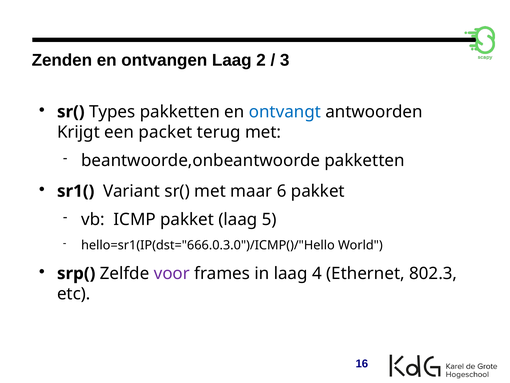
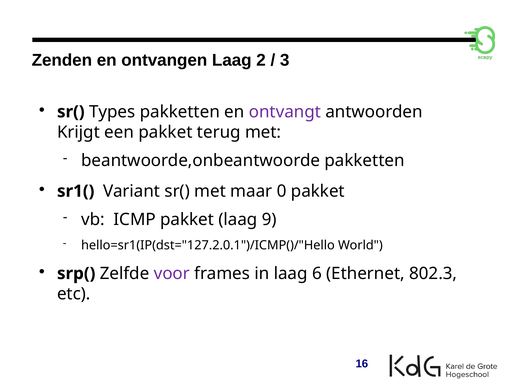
ontvangt colour: blue -> purple
een packet: packet -> pakket
6: 6 -> 0
5: 5 -> 9
hello=sr1(IP(dst="666.0.3.0")/ICMP()/"Hello: hello=sr1(IP(dst="666.0.3.0")/ICMP()/"Hello -> hello=sr1(IP(dst="127.2.0.1")/ICMP()/"Hello
4: 4 -> 6
